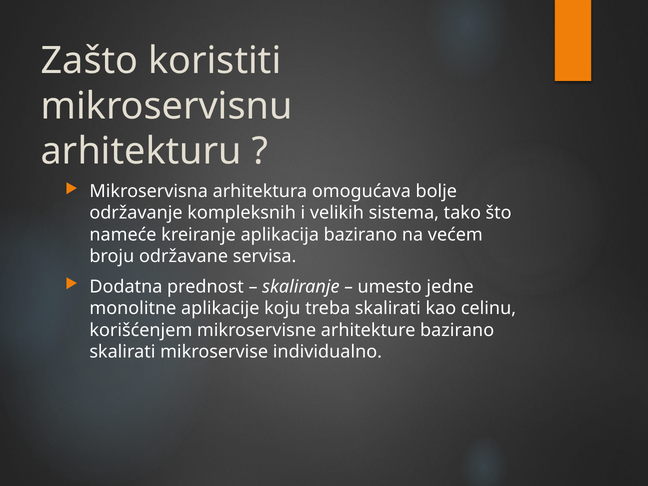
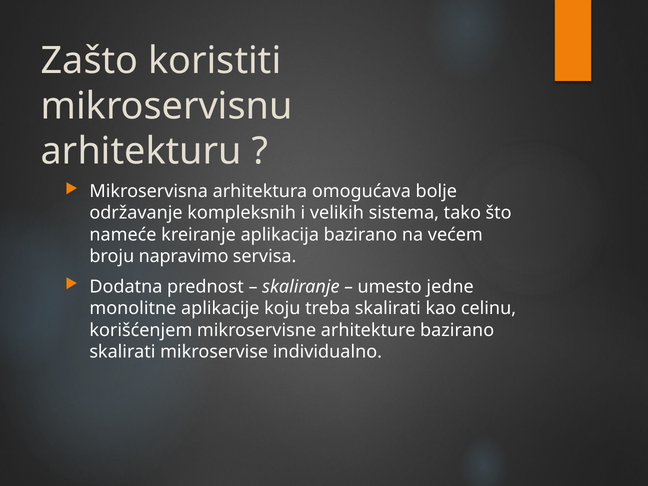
održavane: održavane -> napravimo
